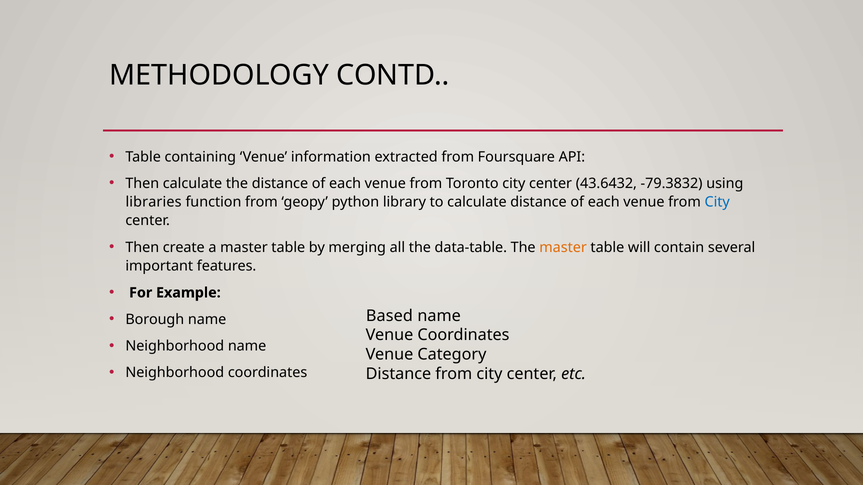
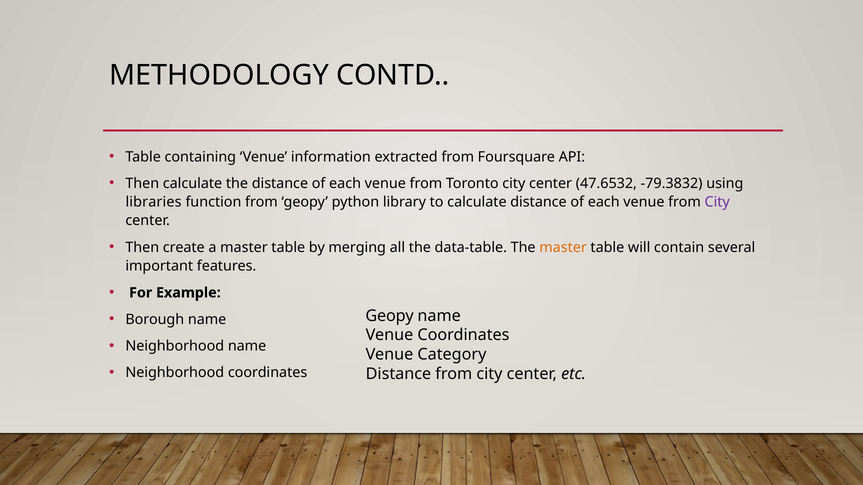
43.6432: 43.6432 -> 47.6532
City at (717, 202) colour: blue -> purple
Based at (389, 316): Based -> Geopy
